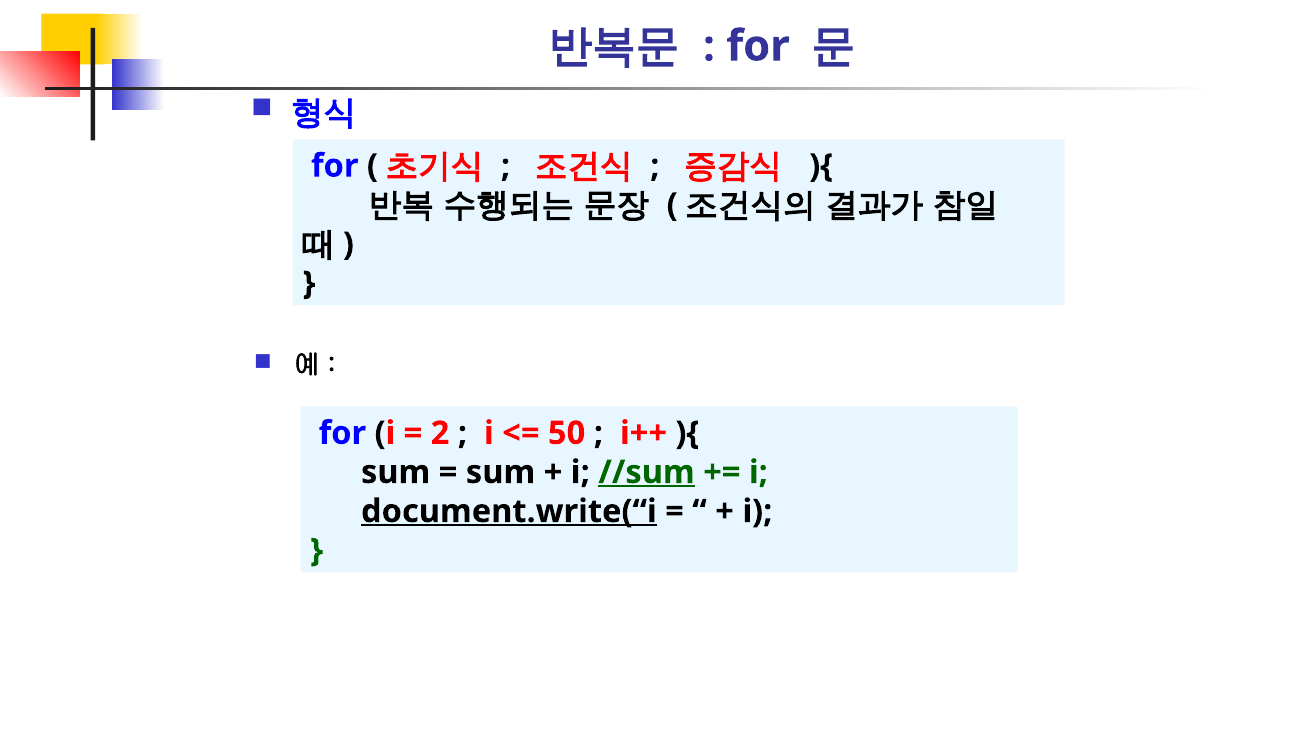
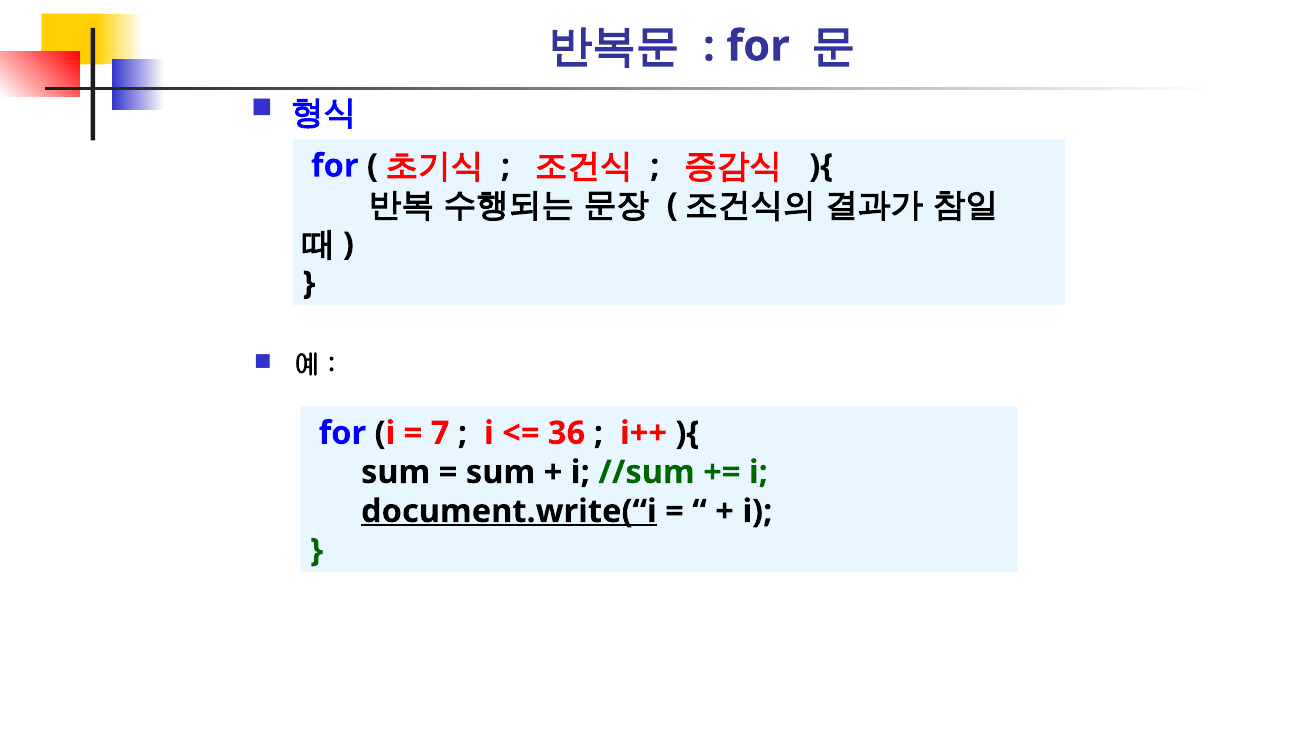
2: 2 -> 7
50: 50 -> 36
//sum underline: present -> none
